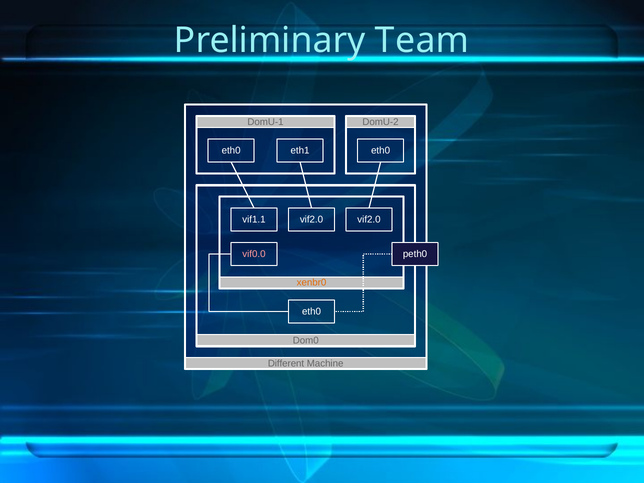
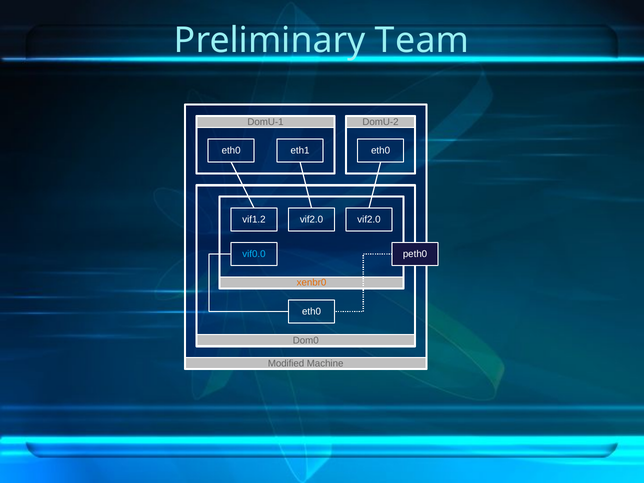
vif1.1: vif1.1 -> vif1.2
vif0.0 colour: pink -> light blue
Different: Different -> Modified
